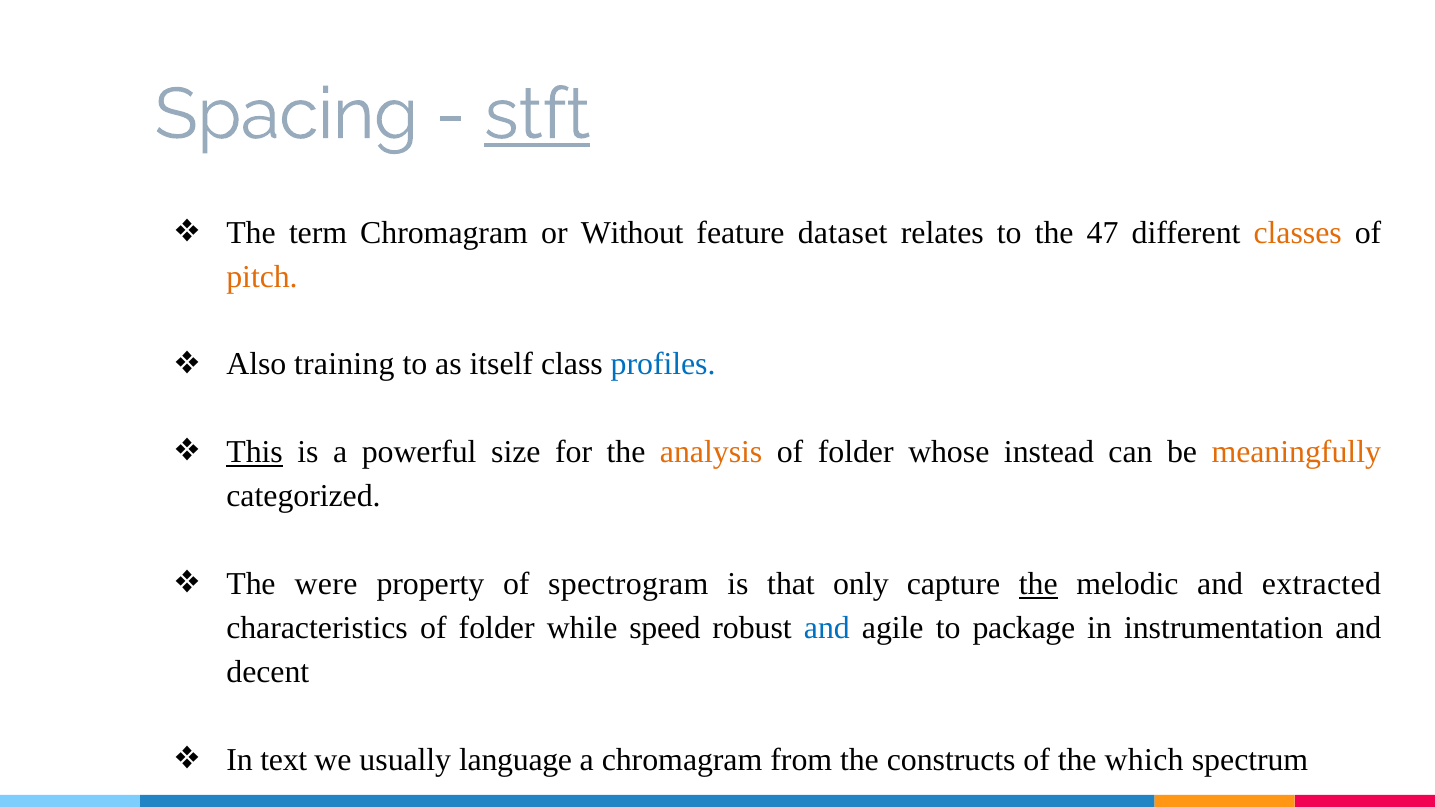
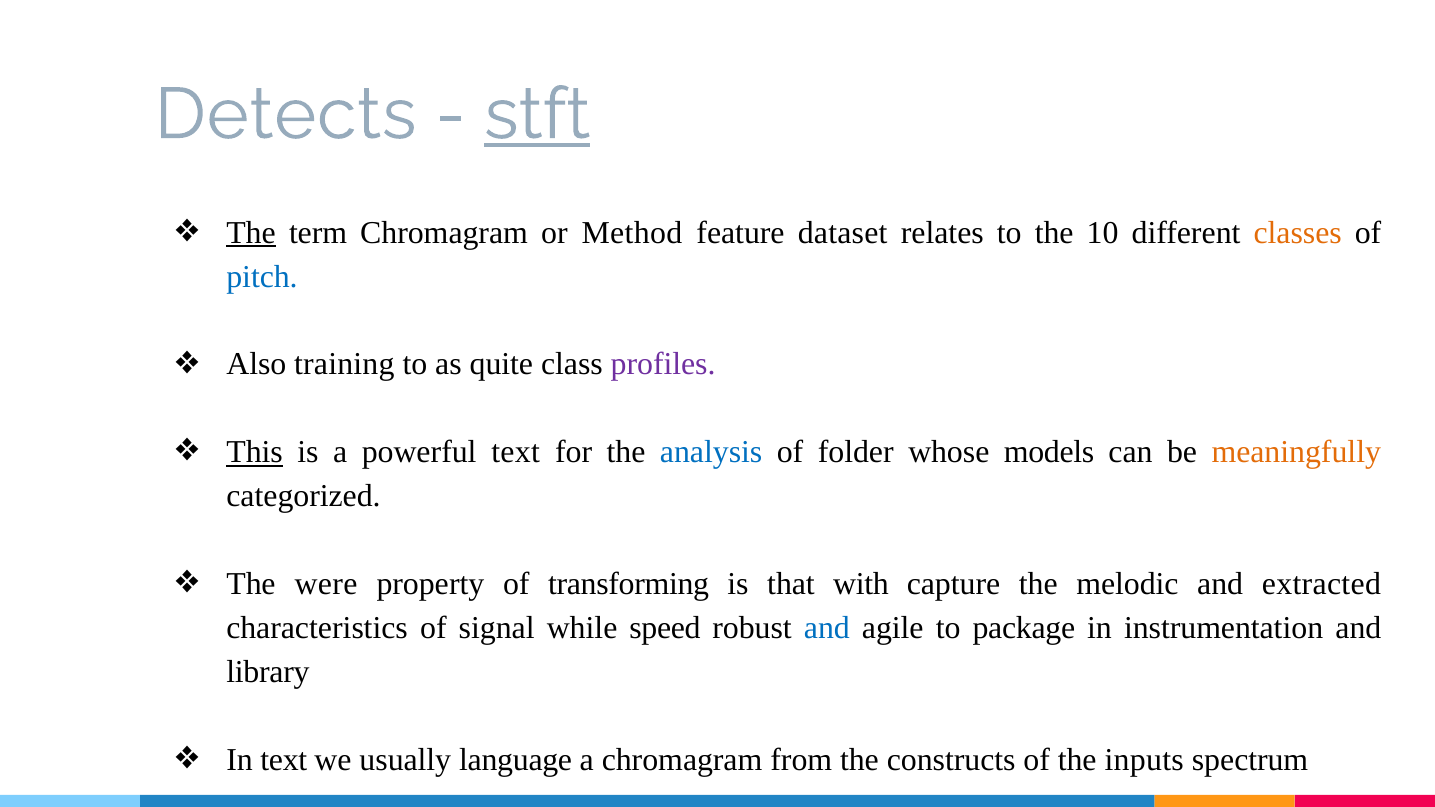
Spacing: Spacing -> Detects
The at (251, 233) underline: none -> present
Without: Without -> Method
47: 47 -> 10
pitch colour: orange -> blue
itself: itself -> quite
profiles colour: blue -> purple
powerful size: size -> text
analysis colour: orange -> blue
instead: instead -> models
spectrogram: spectrogram -> transforming
only: only -> with
the at (1038, 584) underline: present -> none
characteristics of folder: folder -> signal
decent: decent -> library
which: which -> inputs
